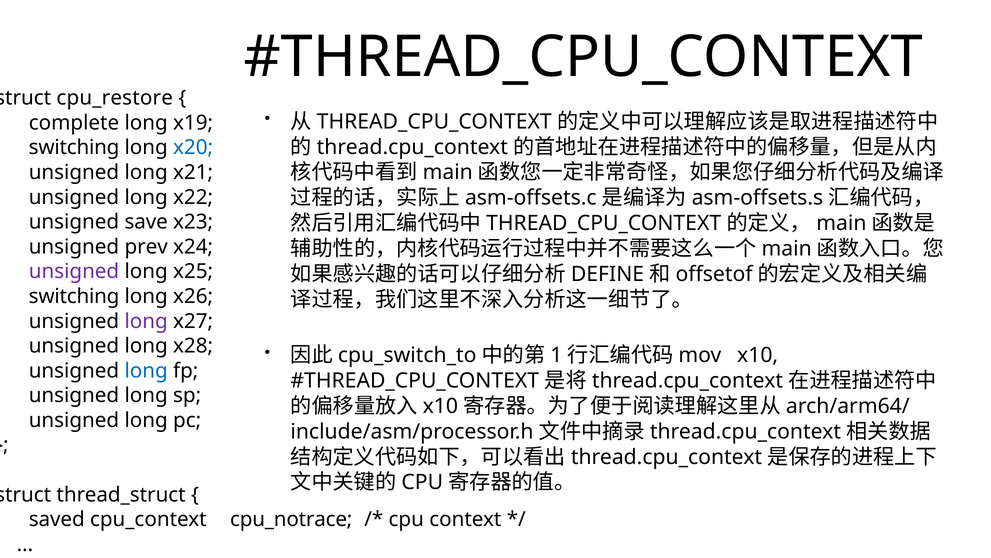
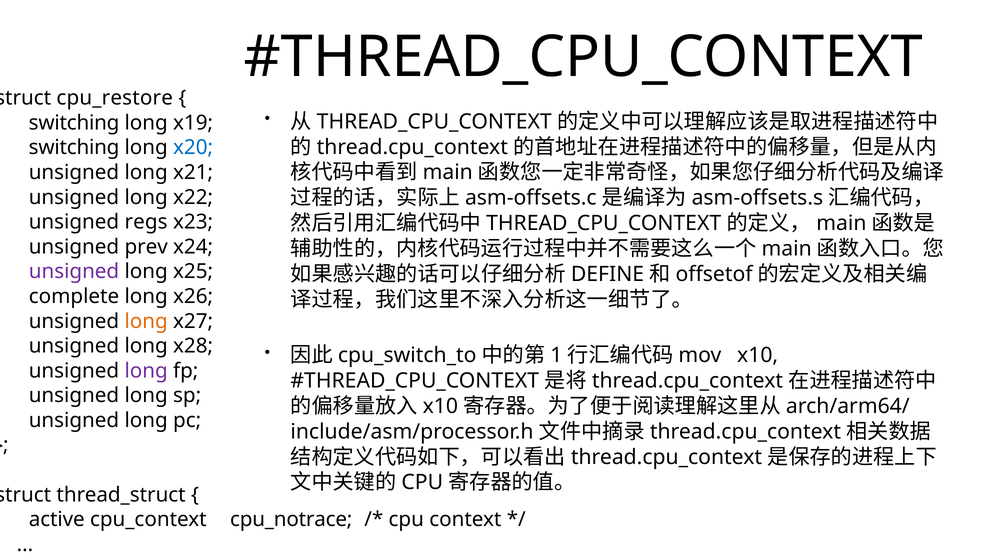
complete at (74, 123): complete -> switching
save: save -> regs
switching at (74, 296): switching -> complete
long at (146, 321) colour: purple -> orange
long at (146, 370) colour: blue -> purple
saved: saved -> active
